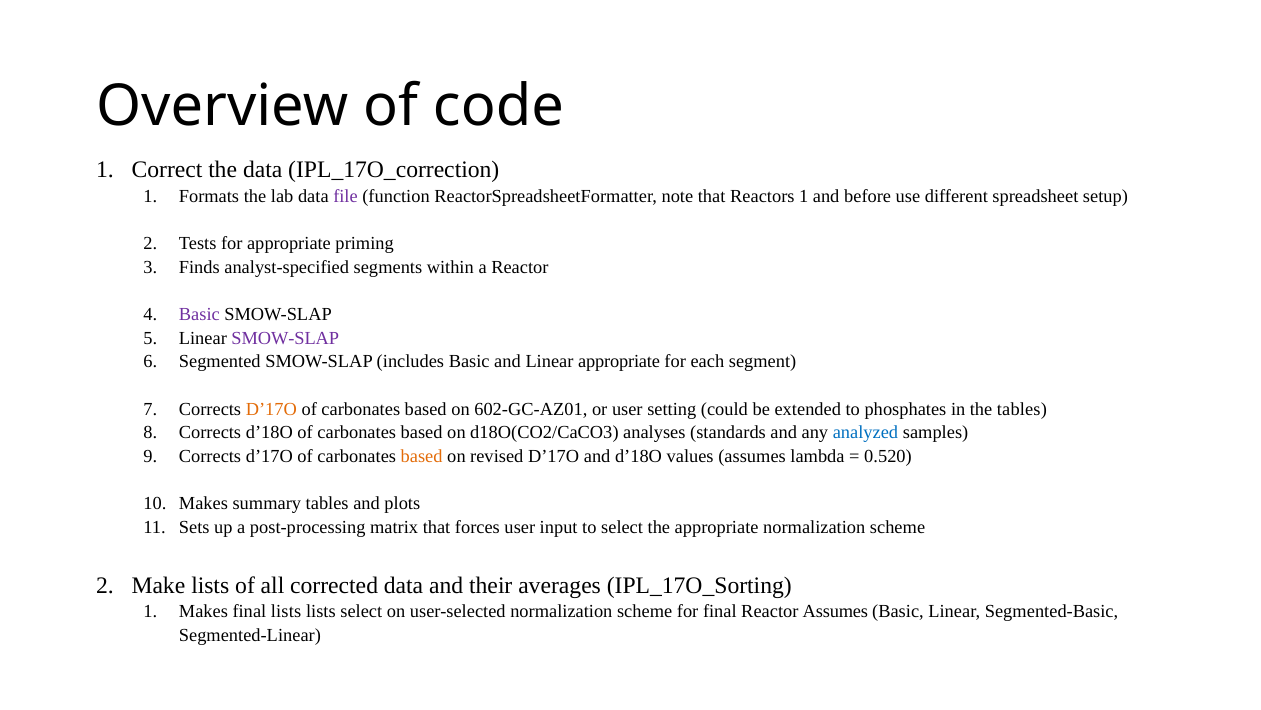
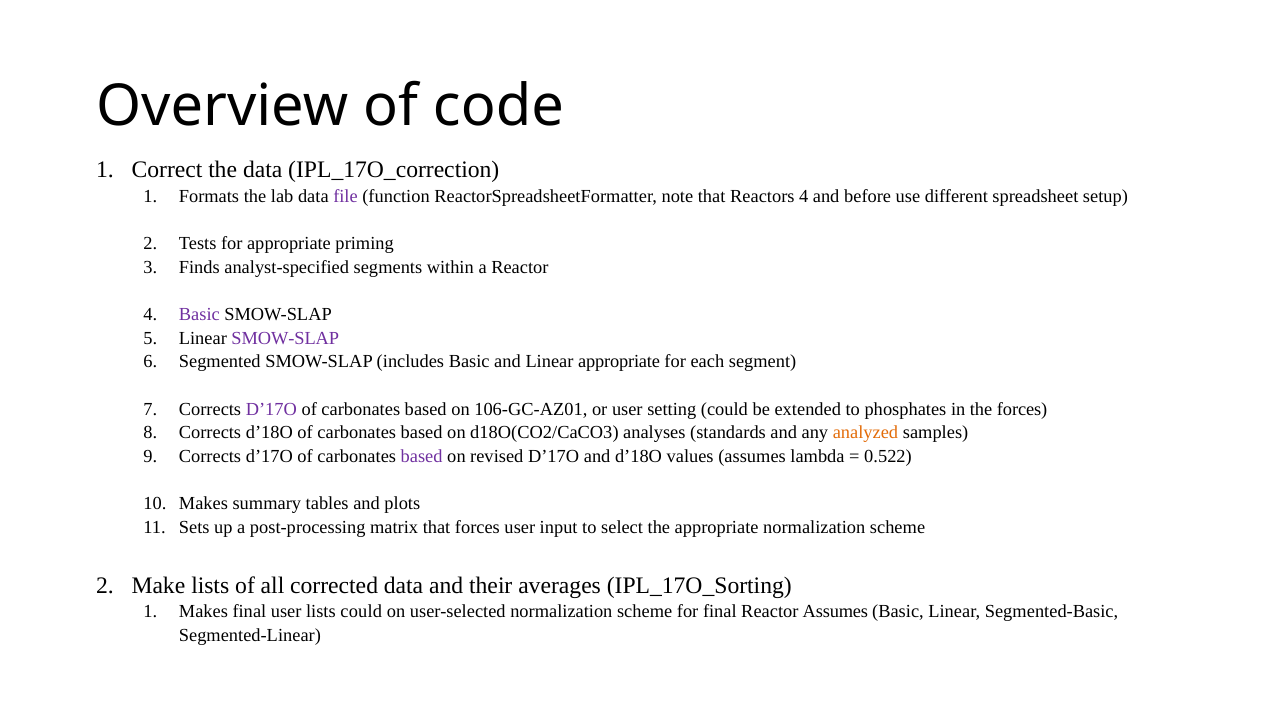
Reactors 1: 1 -> 4
D’17O at (271, 409) colour: orange -> purple
602-GC-AZ01: 602-GC-AZ01 -> 106-GC-AZ01
the tables: tables -> forces
analyzed colour: blue -> orange
based at (422, 456) colour: orange -> purple
0.520: 0.520 -> 0.522
final lists: lists -> user
lists select: select -> could
